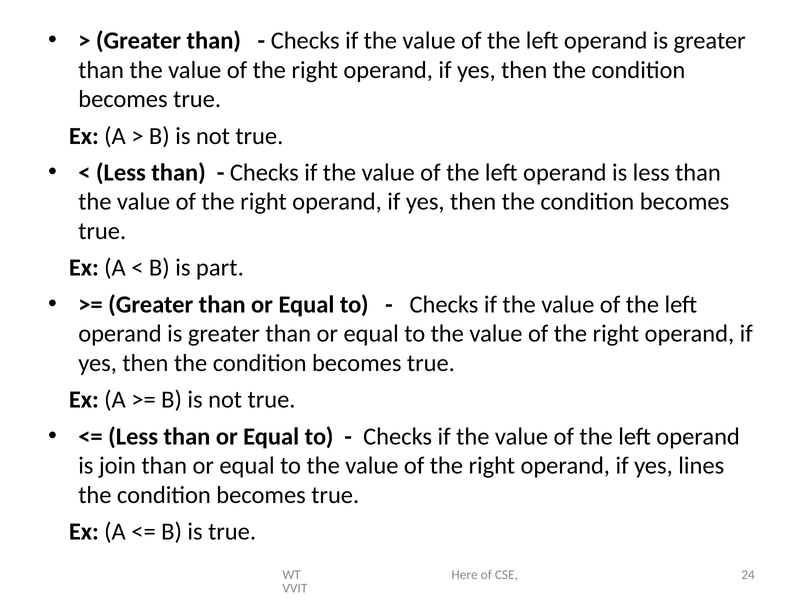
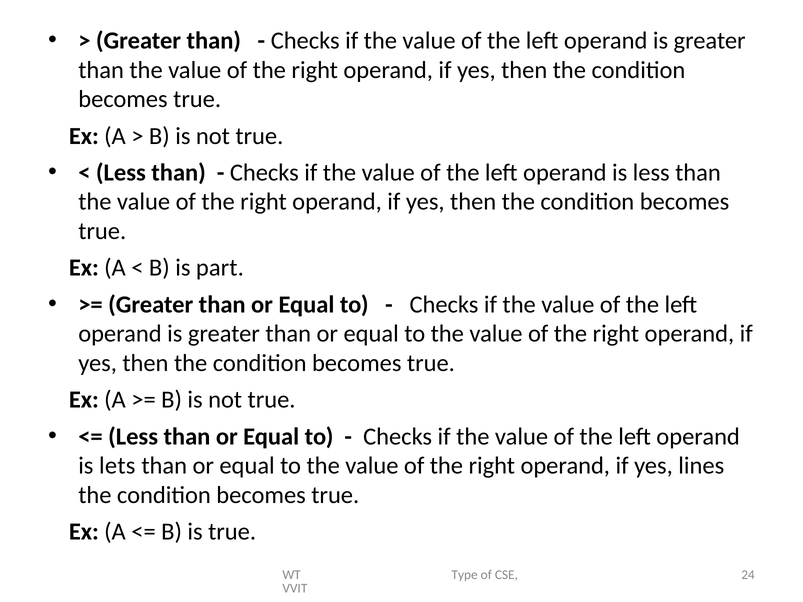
join: join -> lets
Here: Here -> Type
